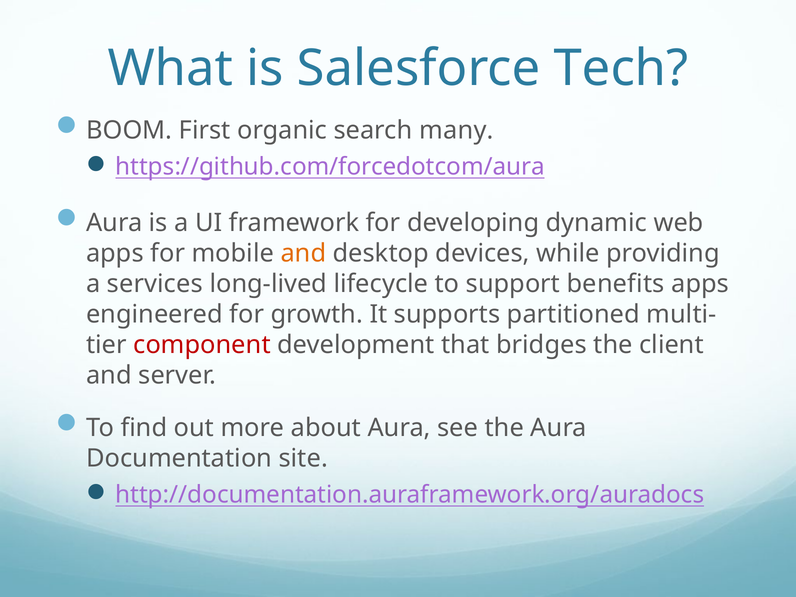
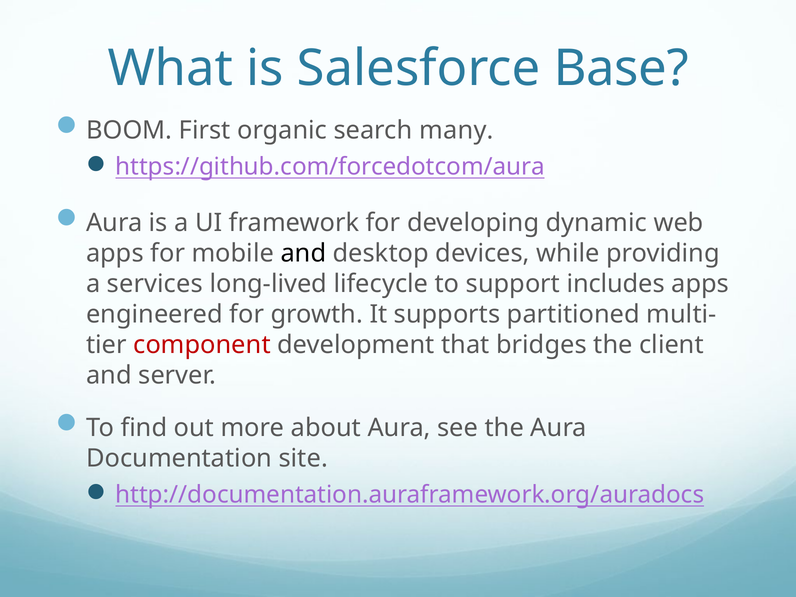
Tech: Tech -> Base
and at (303, 253) colour: orange -> black
benefits: benefits -> includes
